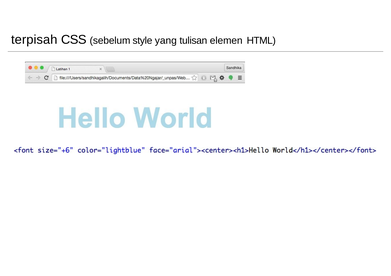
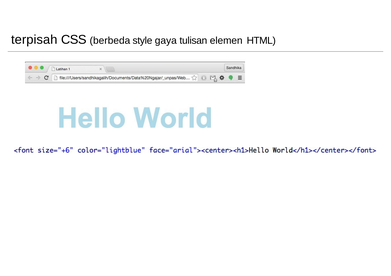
sebelum: sebelum -> berbeda
yang: yang -> gaya
